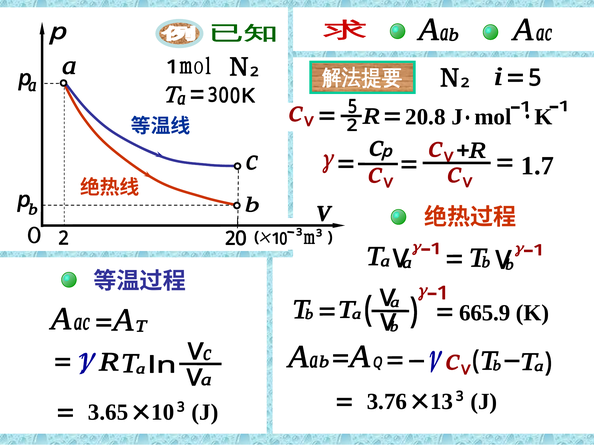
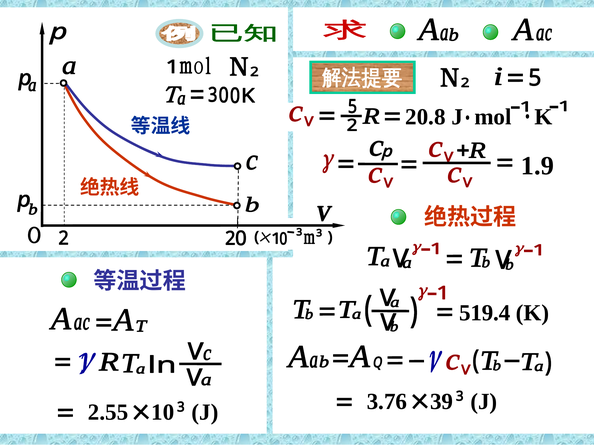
1.7: 1.7 -> 1.9
665.9: 665.9 -> 519.4
13: 13 -> 39
3.65: 3.65 -> 2.55
